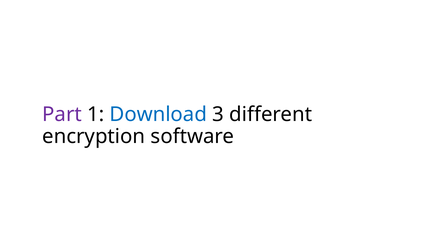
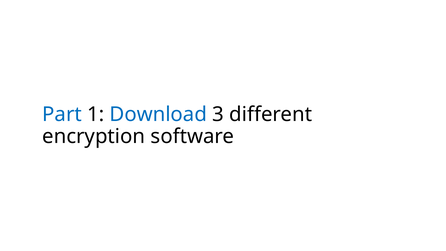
Part colour: purple -> blue
